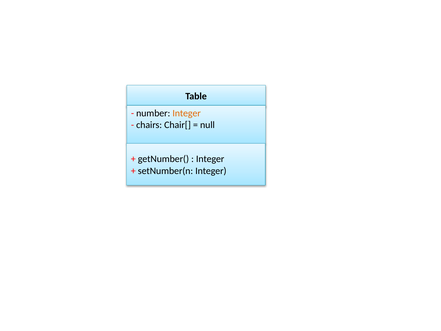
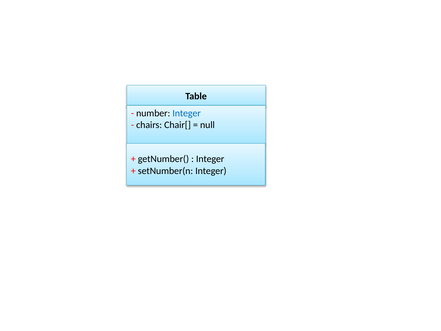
Integer at (187, 113) colour: orange -> blue
